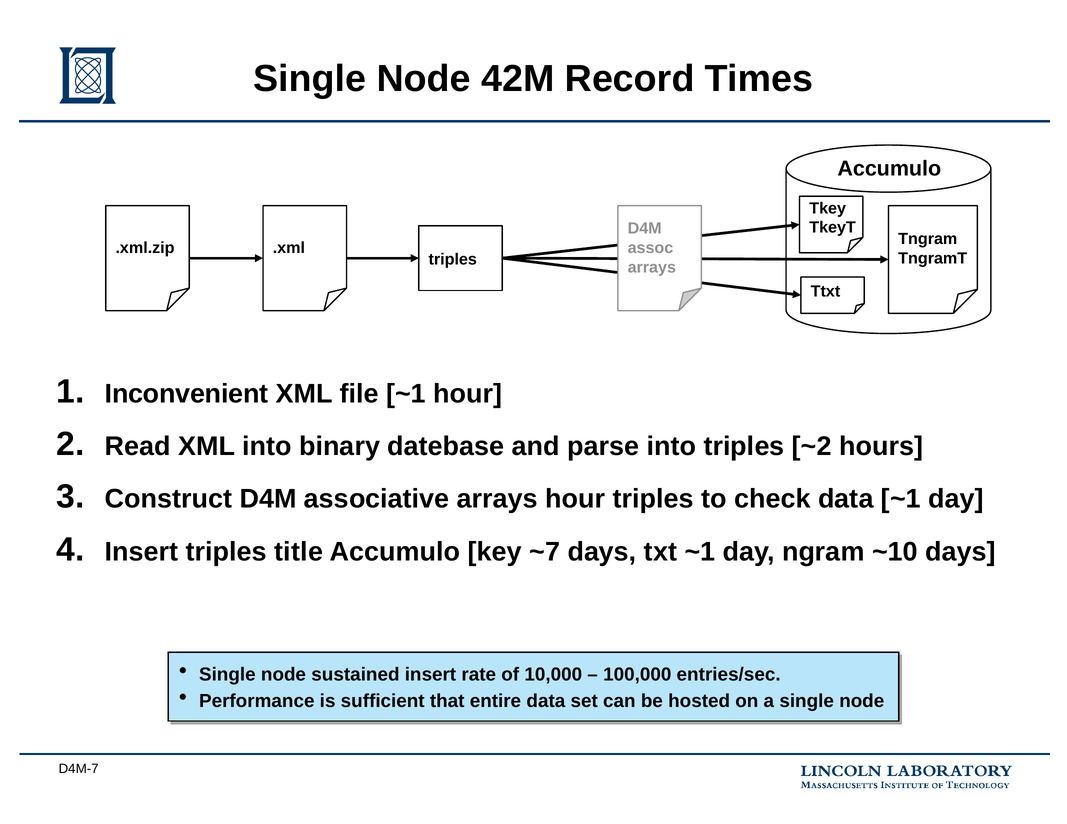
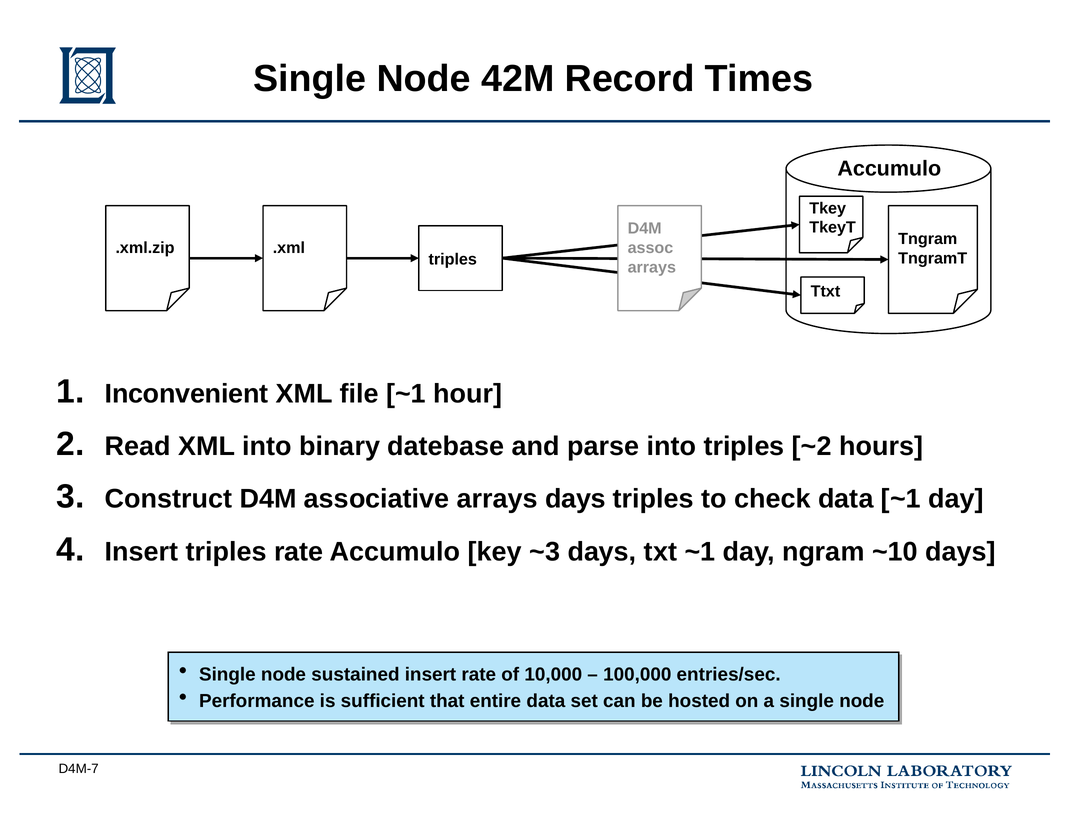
arrays hour: hour -> days
triples title: title -> rate
~7: ~7 -> ~3
